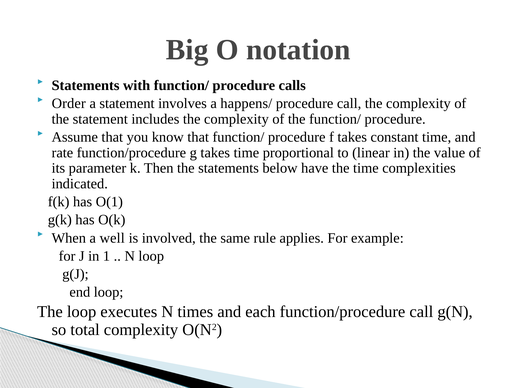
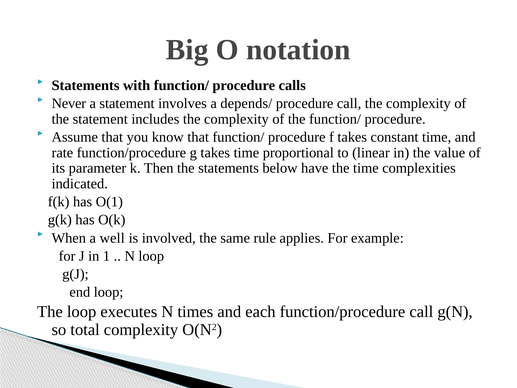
Order: Order -> Never
happens/: happens/ -> depends/
